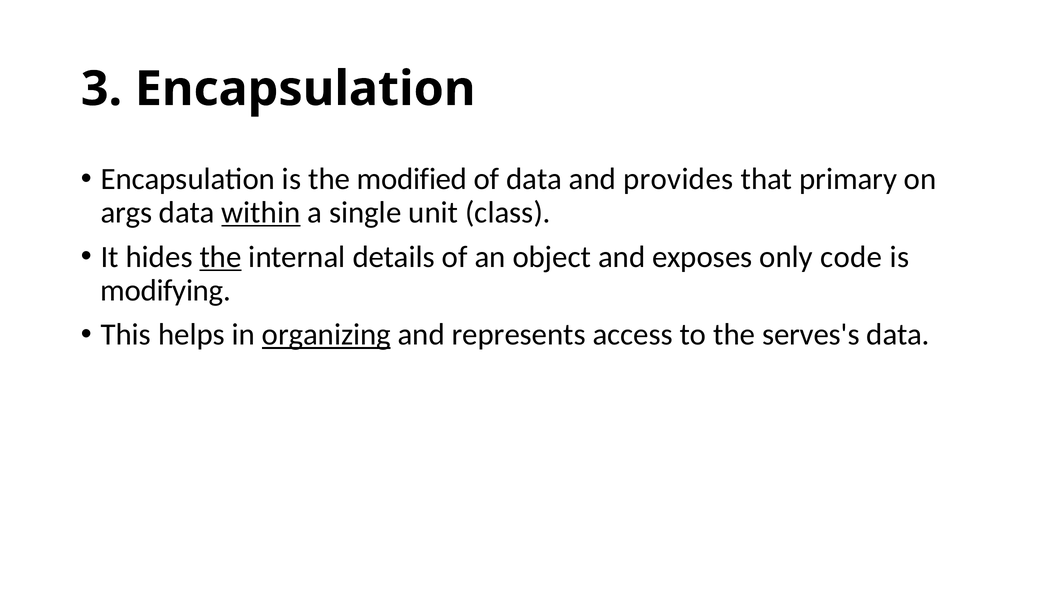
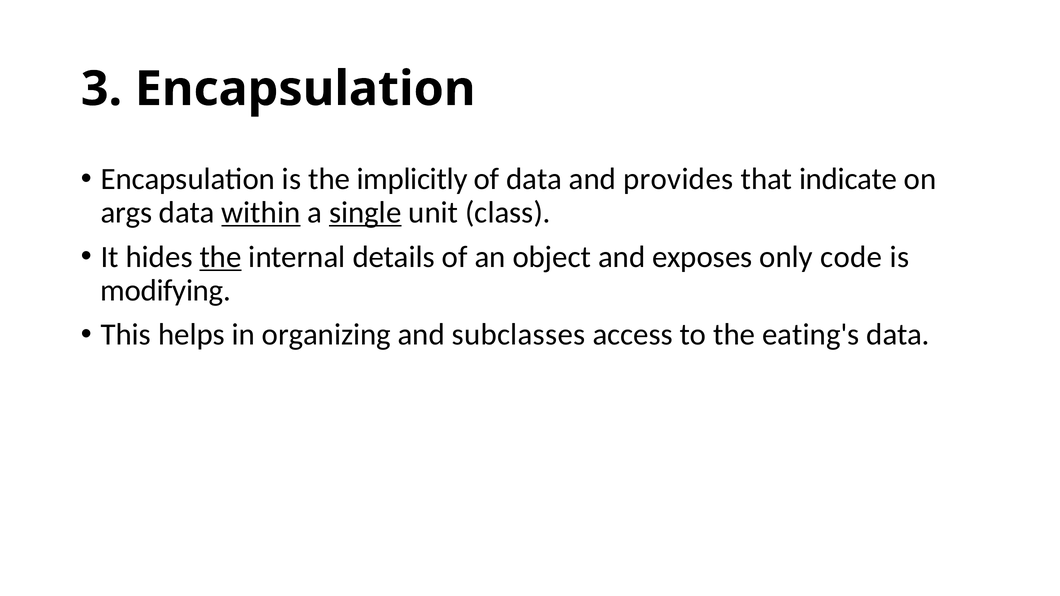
modified: modified -> implicitly
primary: primary -> indicate
single underline: none -> present
organizing underline: present -> none
represents: represents -> subclasses
serves's: serves's -> eating's
